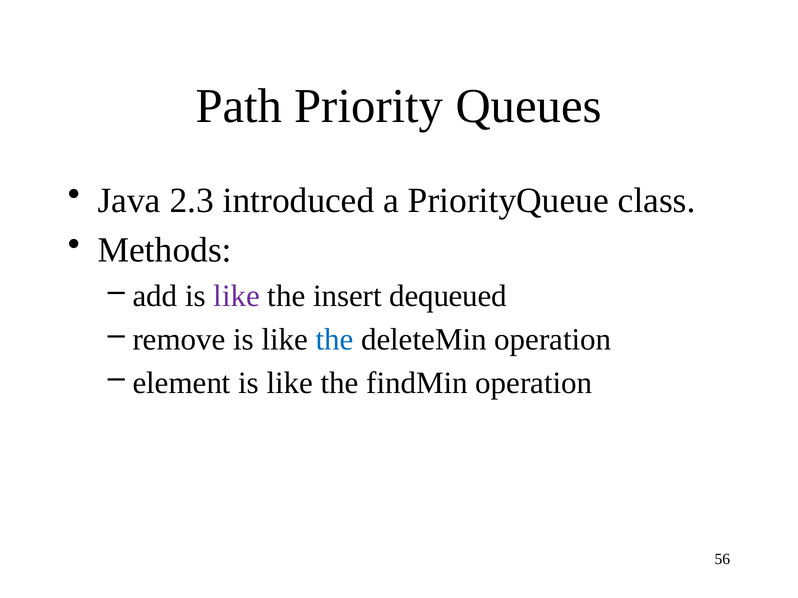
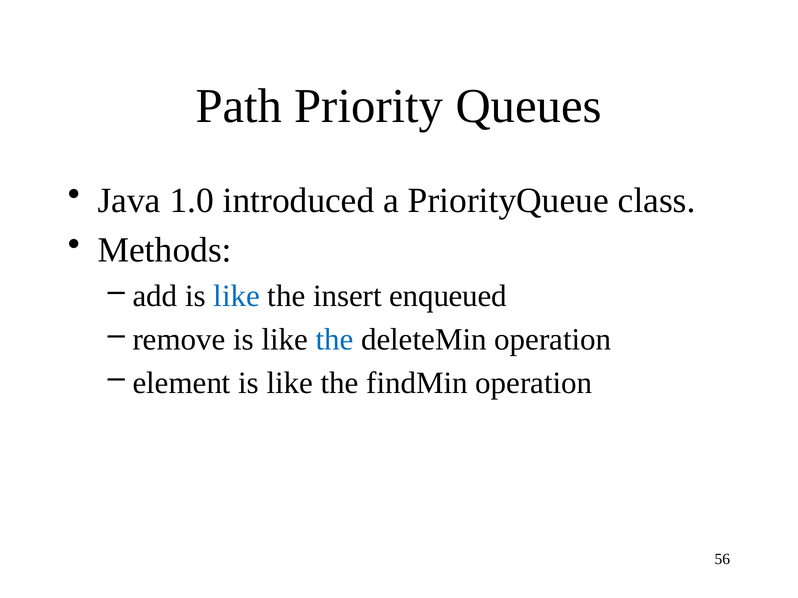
2.3: 2.3 -> 1.0
like at (237, 296) colour: purple -> blue
dequeued: dequeued -> enqueued
